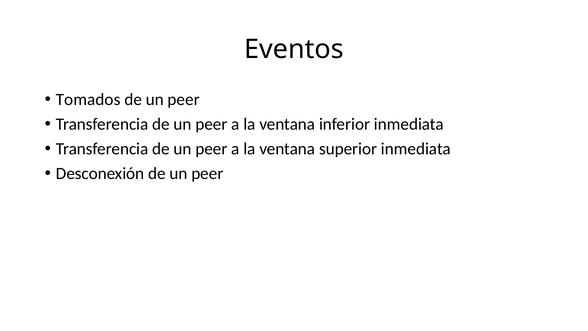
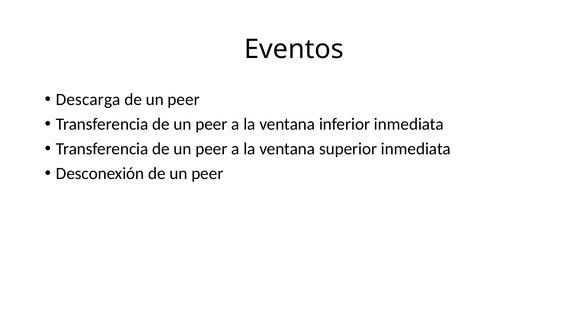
Tomados: Tomados -> Descarga
